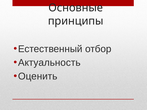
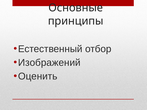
Актуальность: Актуальность -> Изображений
